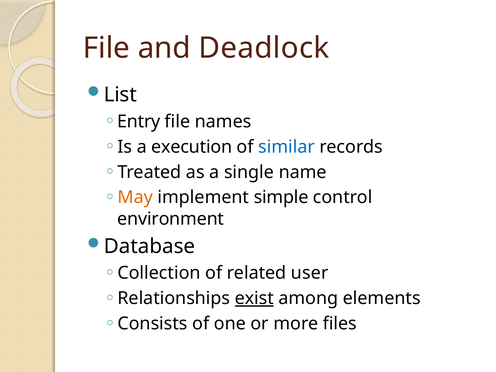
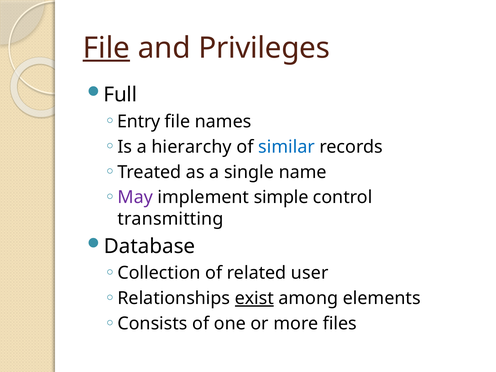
File at (106, 48) underline: none -> present
Deadlock: Deadlock -> Privileges
List: List -> Full
execution: execution -> hierarchy
May colour: orange -> purple
environment: environment -> transmitting
